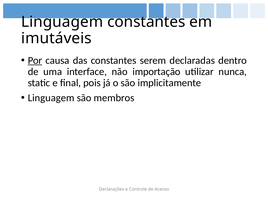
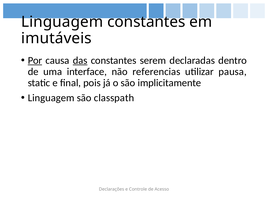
das underline: none -> present
importação: importação -> referencias
nunca: nunca -> pausa
membros: membros -> classpath
